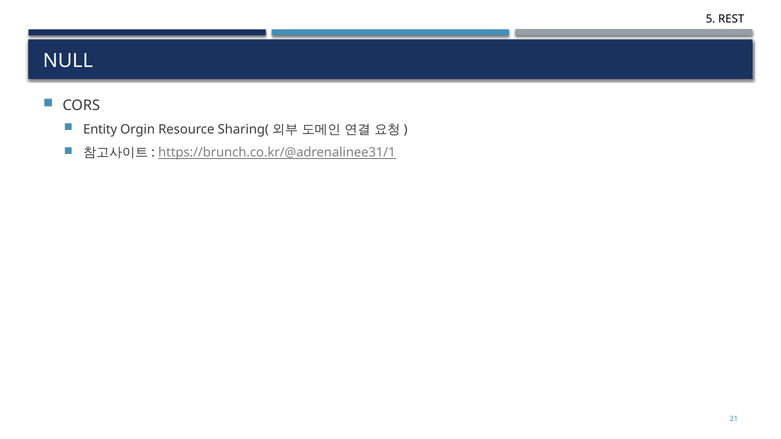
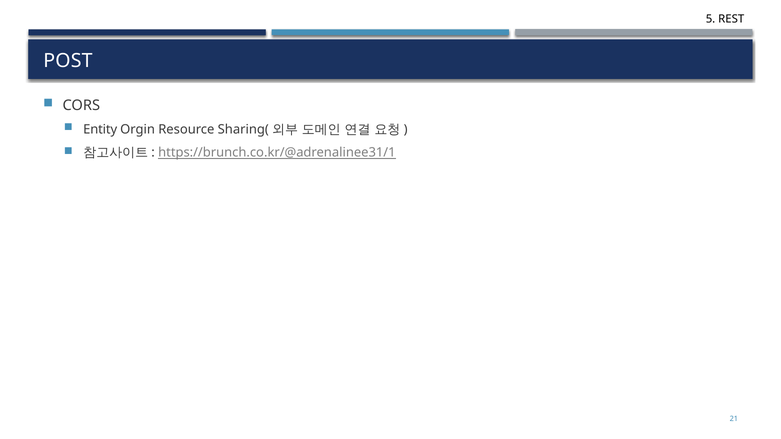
NULL: NULL -> POST
